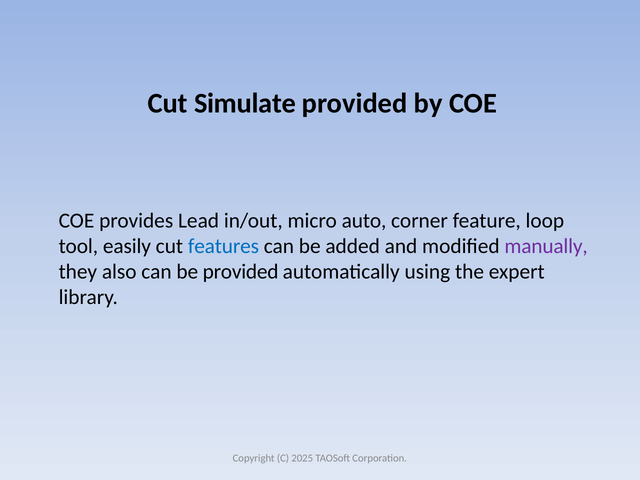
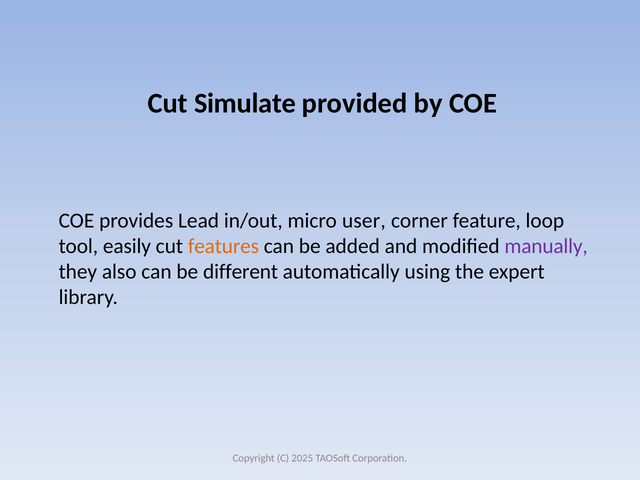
auto: auto -> user
features colour: blue -> orange
be provided: provided -> different
